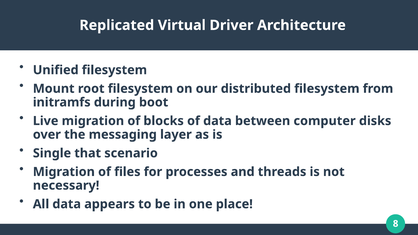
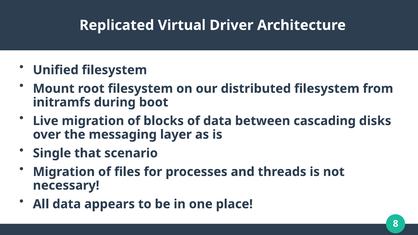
computer: computer -> cascading
